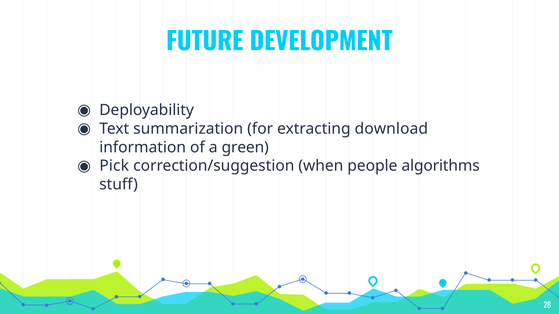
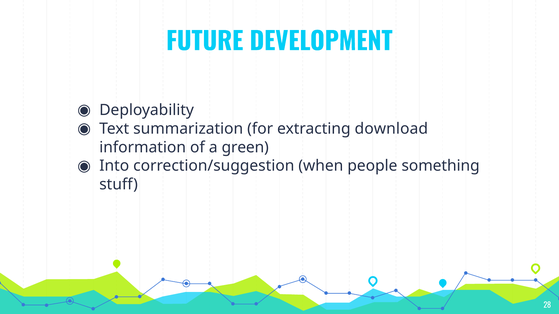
Pick: Pick -> Into
algorithms: algorithms -> something
